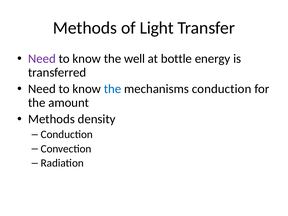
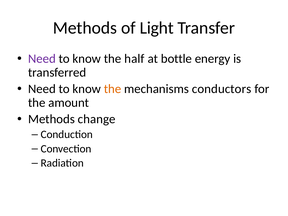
well: well -> half
the at (113, 89) colour: blue -> orange
mechanisms conduction: conduction -> conductors
density: density -> change
